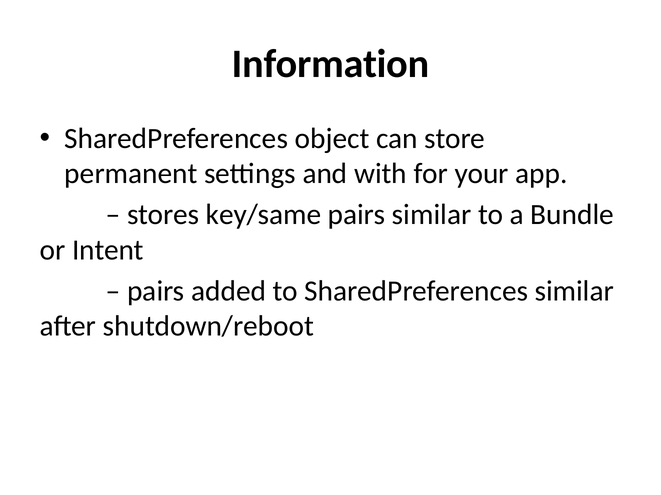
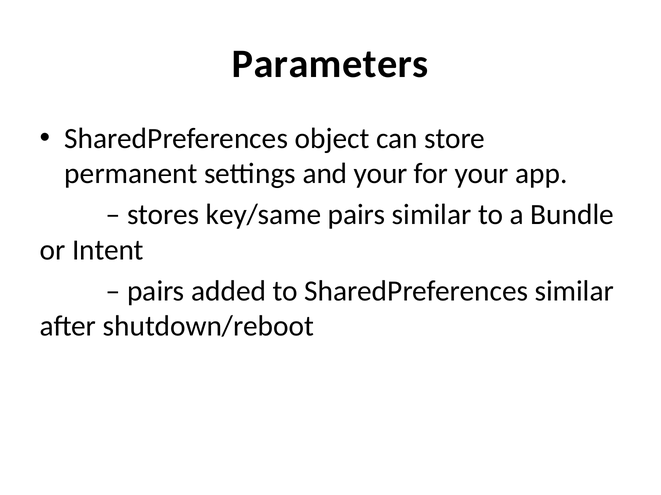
Information: Information -> Parameters
and with: with -> your
